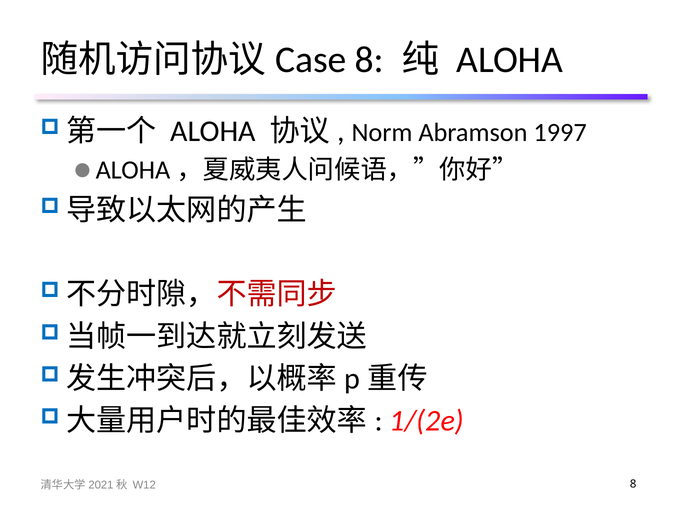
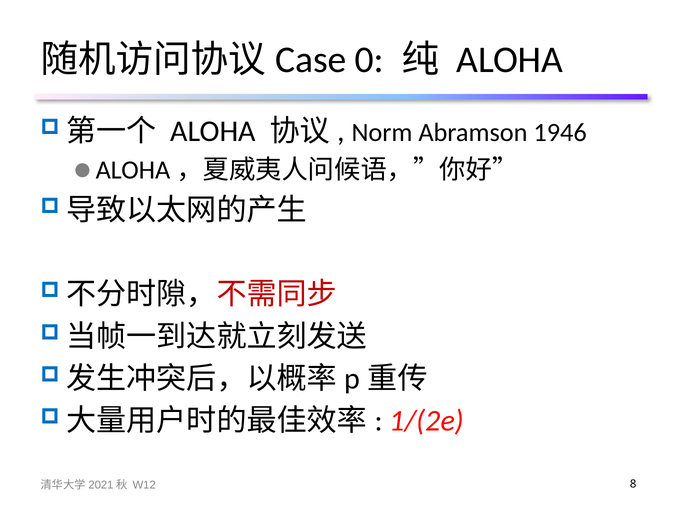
8 at (369, 60): 8 -> 0
1997: 1997 -> 1946
